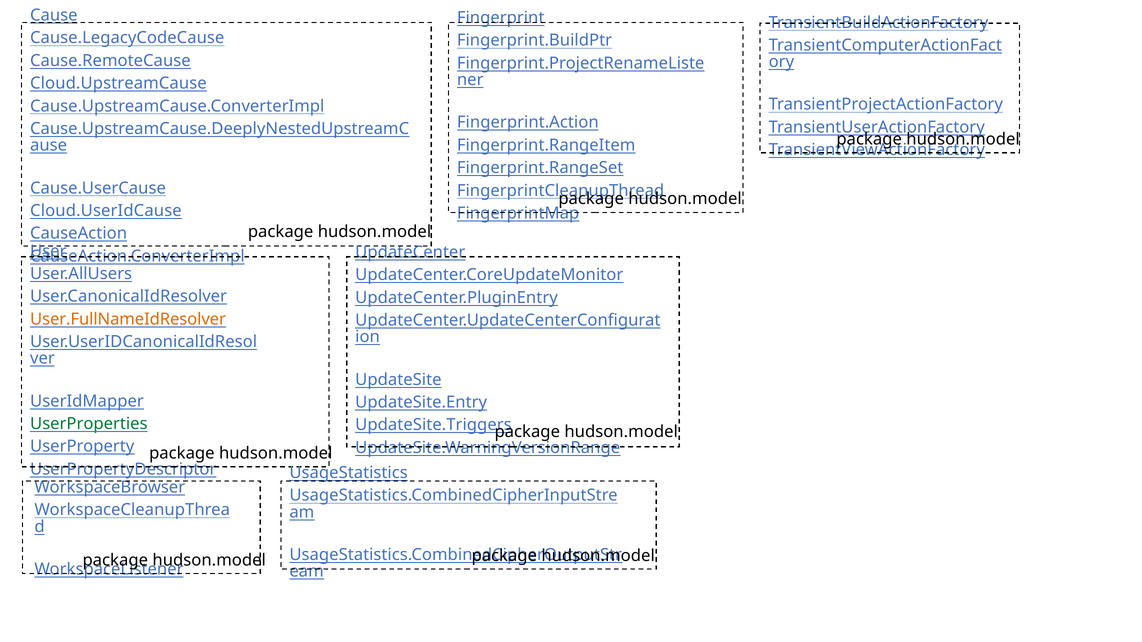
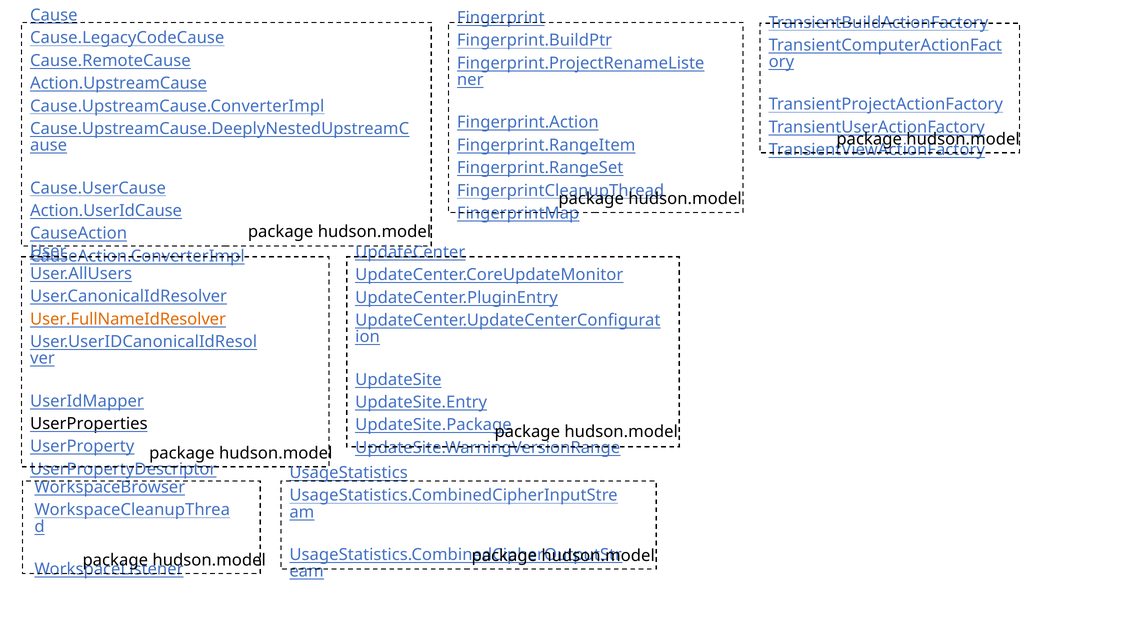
Cloud.UpstreamCause: Cloud.UpstreamCause -> Action.UpstreamCause
Cloud.UserIdCause: Cloud.UserIdCause -> Action.UserIdCause
UserProperties colour: green -> black
UpdateSite.Triggers: UpdateSite.Triggers -> UpdateSite.Package
